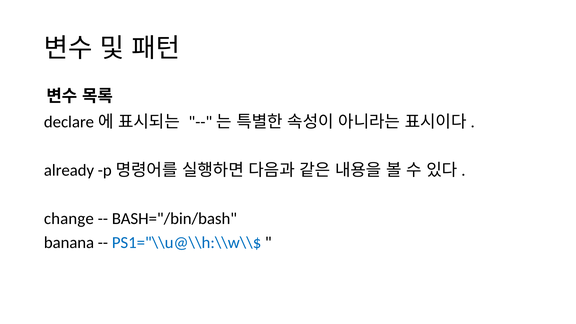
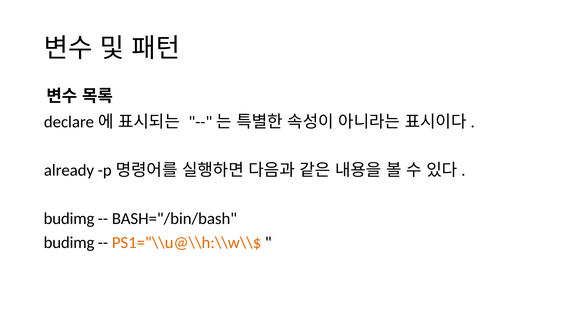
change at (69, 219): change -> budimg
banana at (69, 243): banana -> budimg
PS1="\\u@\\h:\\w\\$ colour: blue -> orange
